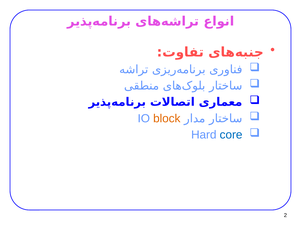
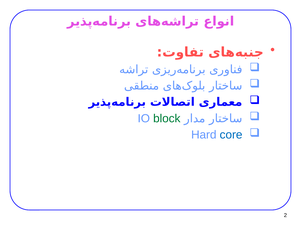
block colour: orange -> green
